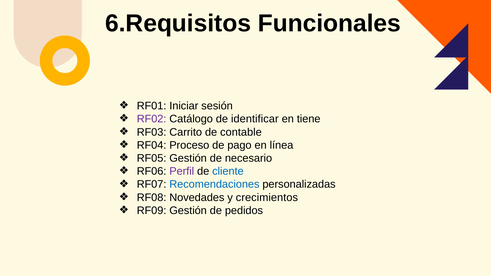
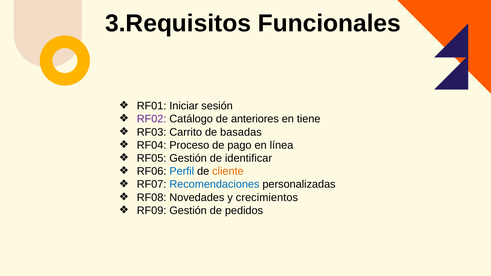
6.Requisitos: 6.Requisitos -> 3.Requisitos
identificar: identificar -> anteriores
contable: contable -> basadas
necesario: necesario -> identificar
Perfil colour: purple -> blue
cliente colour: blue -> orange
